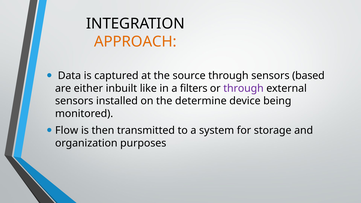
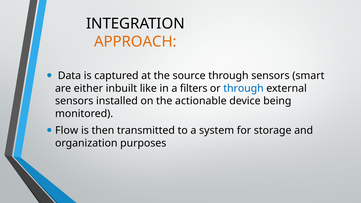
based: based -> smart
through at (244, 88) colour: purple -> blue
determine: determine -> actionable
